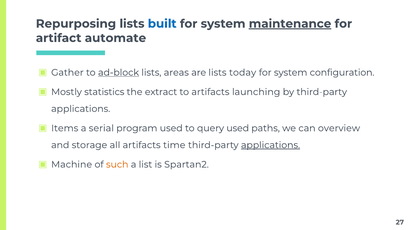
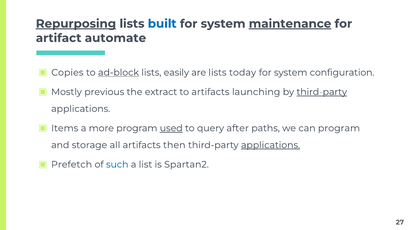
Repurposing underline: none -> present
Gather: Gather -> Copies
areas: areas -> easily
statistics: statistics -> previous
third-party at (322, 92) underline: none -> present
serial: serial -> more
used at (171, 128) underline: none -> present
query used: used -> after
can overview: overview -> program
time: time -> then
Machine: Machine -> Prefetch
such colour: orange -> blue
